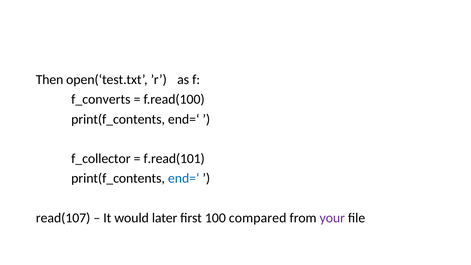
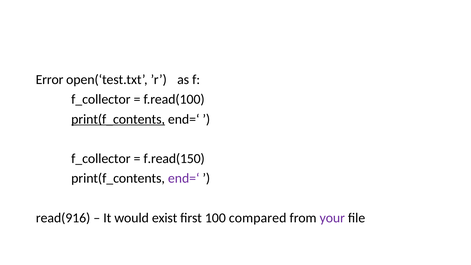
Then: Then -> Error
f_converts at (101, 99): f_converts -> f_collector
print(f_contents at (118, 119) underline: none -> present
f.read(101: f.read(101 -> f.read(150
end=‘ at (184, 178) colour: blue -> purple
read(107: read(107 -> read(916
later: later -> exist
